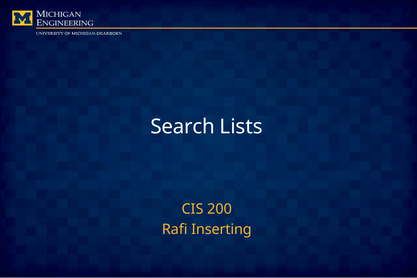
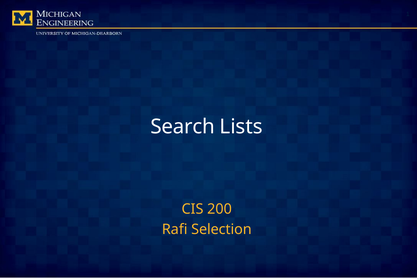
Inserting: Inserting -> Selection
